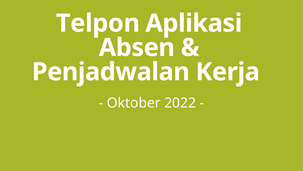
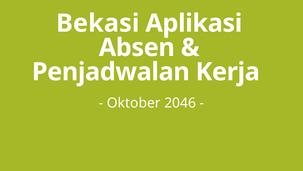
Telpon: Telpon -> Bekasi
2022: 2022 -> 2046
